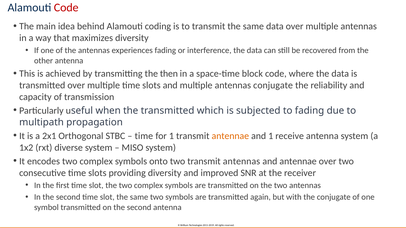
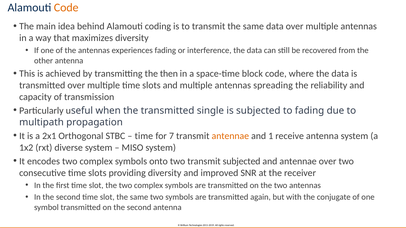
Code at (66, 8) colour: red -> orange
antennas conjugate: conjugate -> spreading
which: which -> single
for 1: 1 -> 7
transmit antennas: antennas -> subjected
